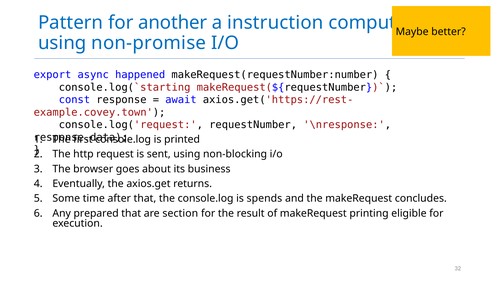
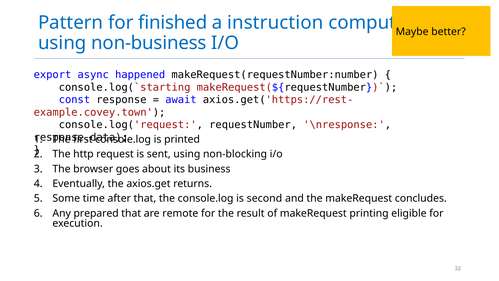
another: another -> finished
non-promise: non-promise -> non-business
spends: spends -> second
section: section -> remote
